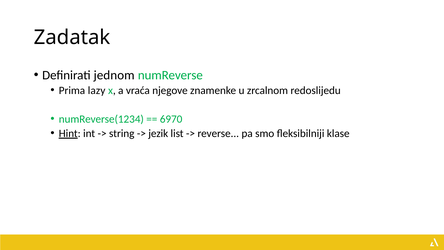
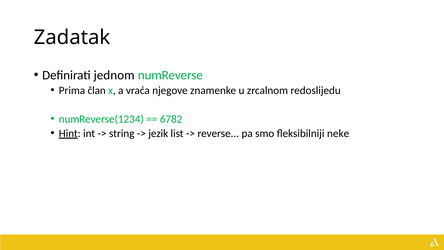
lazy: lazy -> član
6970: 6970 -> 6782
klase: klase -> neke
